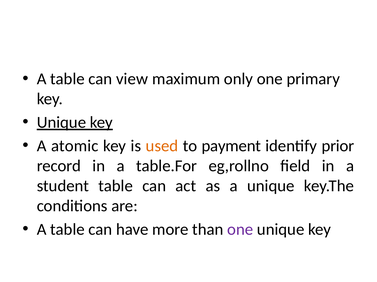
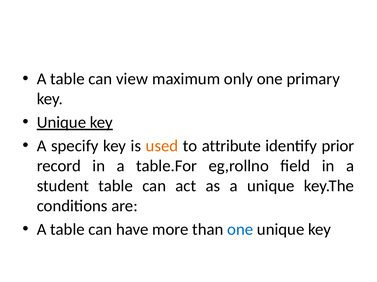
atomic: atomic -> specify
payment: payment -> attribute
one at (240, 230) colour: purple -> blue
